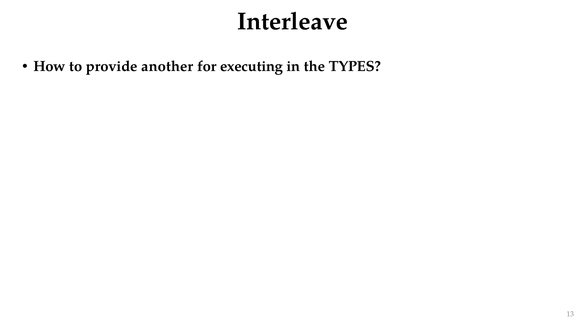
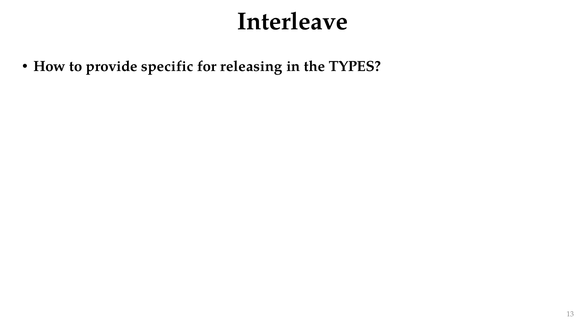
another: another -> specific
executing: executing -> releasing
